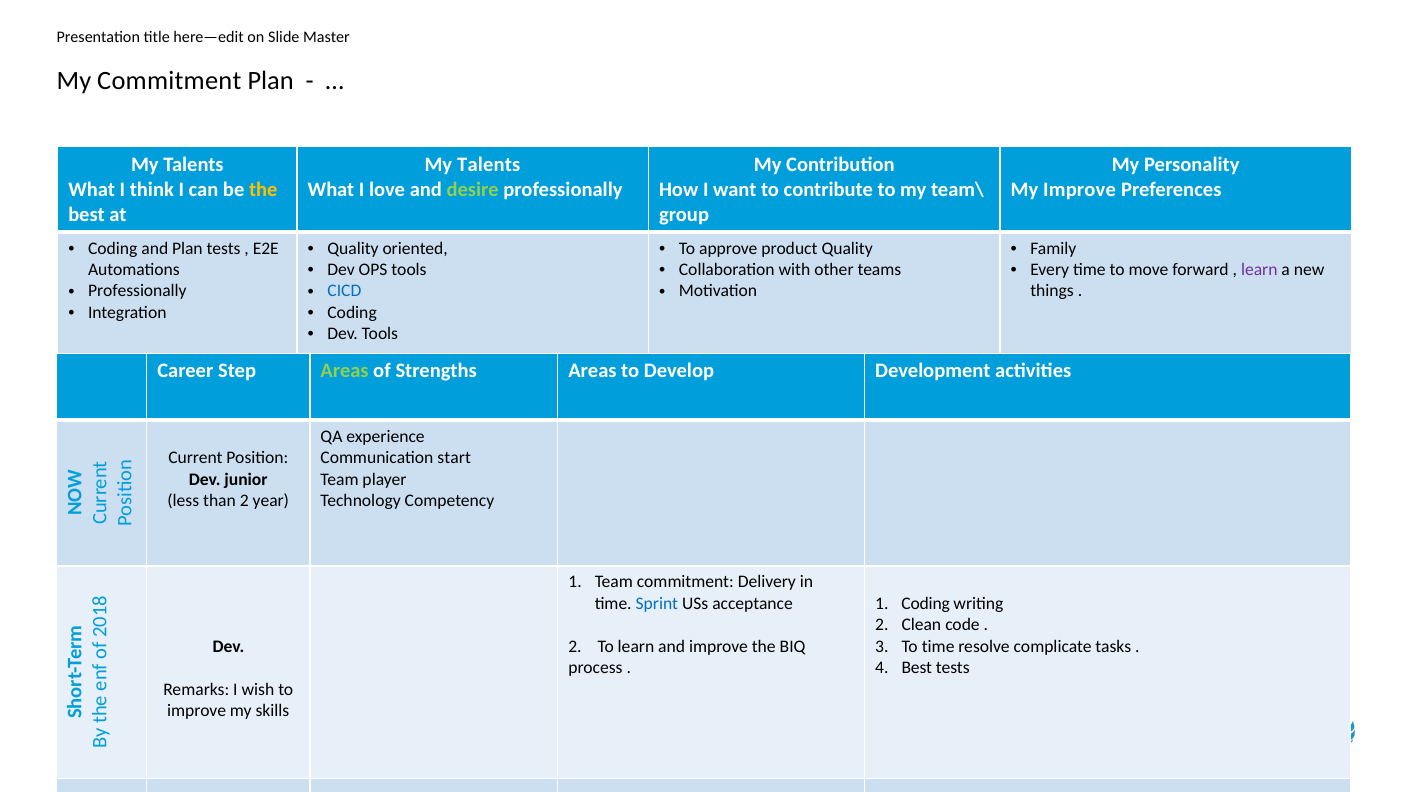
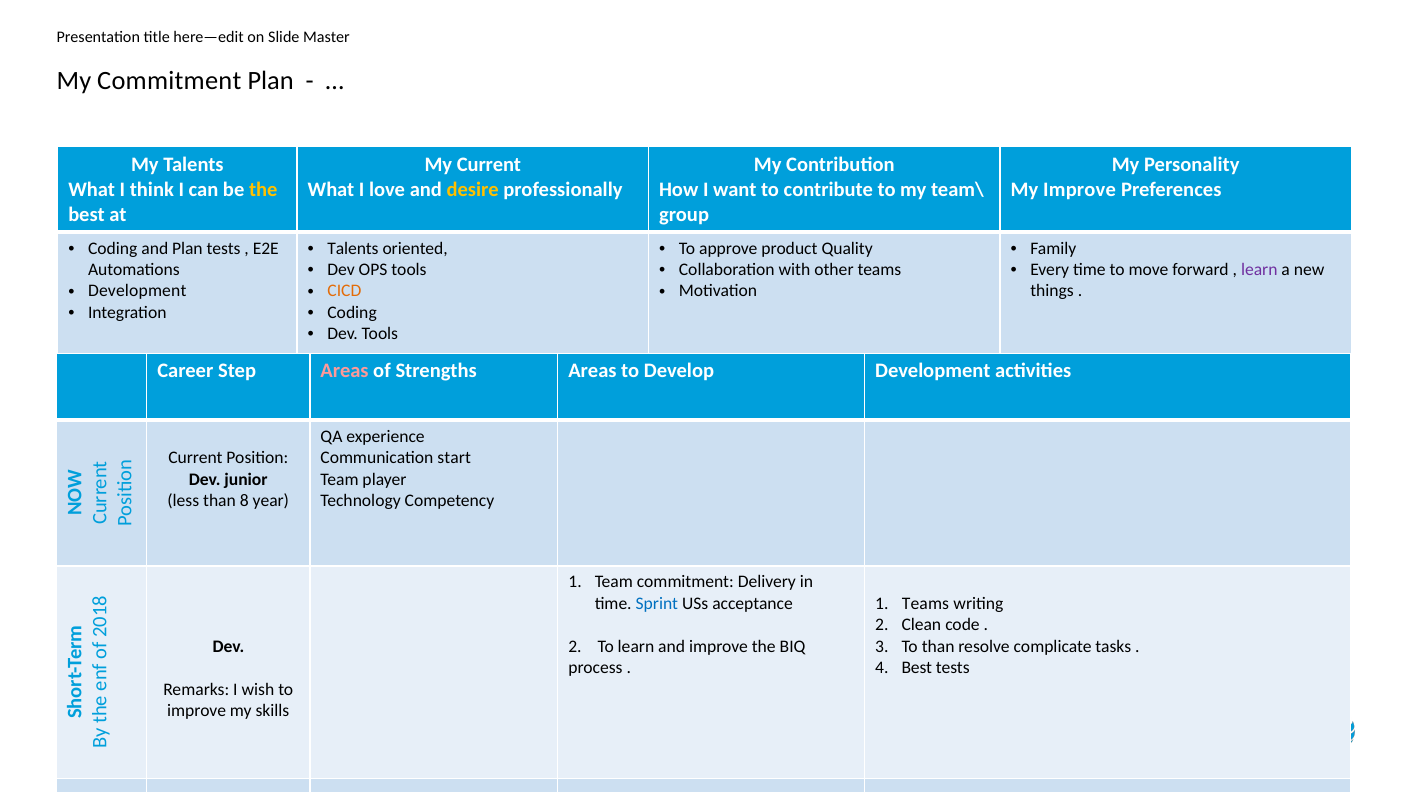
Talents at (489, 165): Talents -> Current
desire colour: light green -> yellow
Quality at (353, 248): Quality -> Talents
Professionally at (137, 291): Professionally -> Development
CICD colour: blue -> orange
Areas at (345, 371) colour: light green -> pink
than 2: 2 -> 8
1 Coding: Coding -> Teams
To time: time -> than
